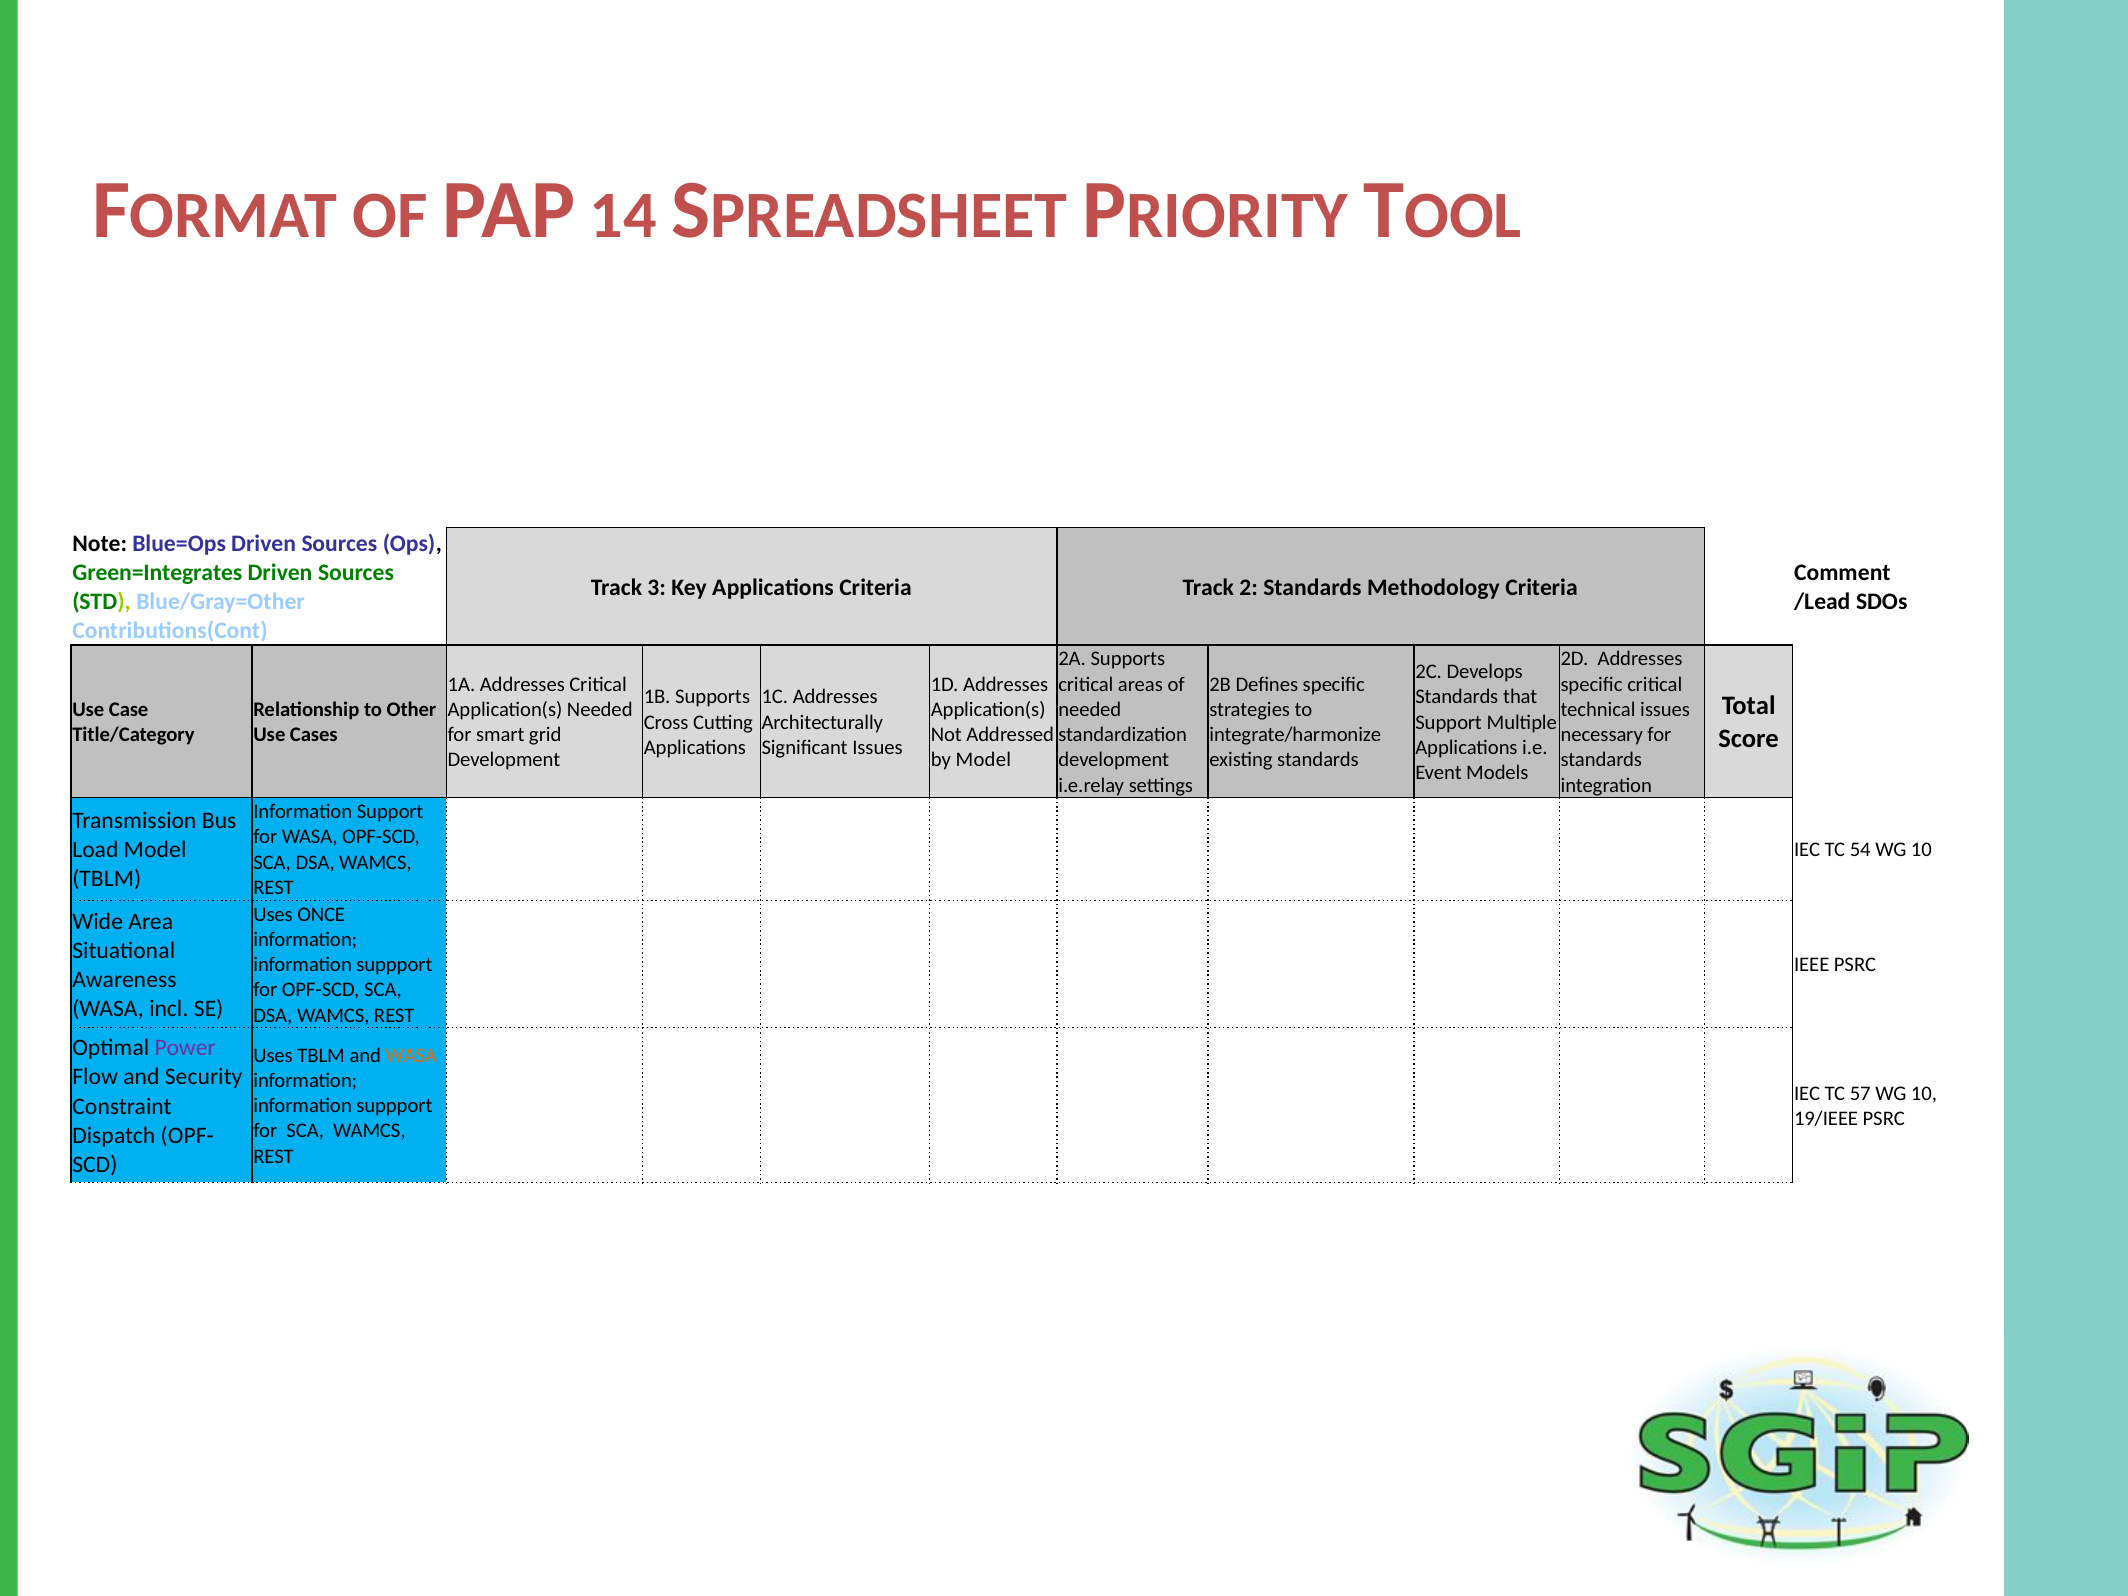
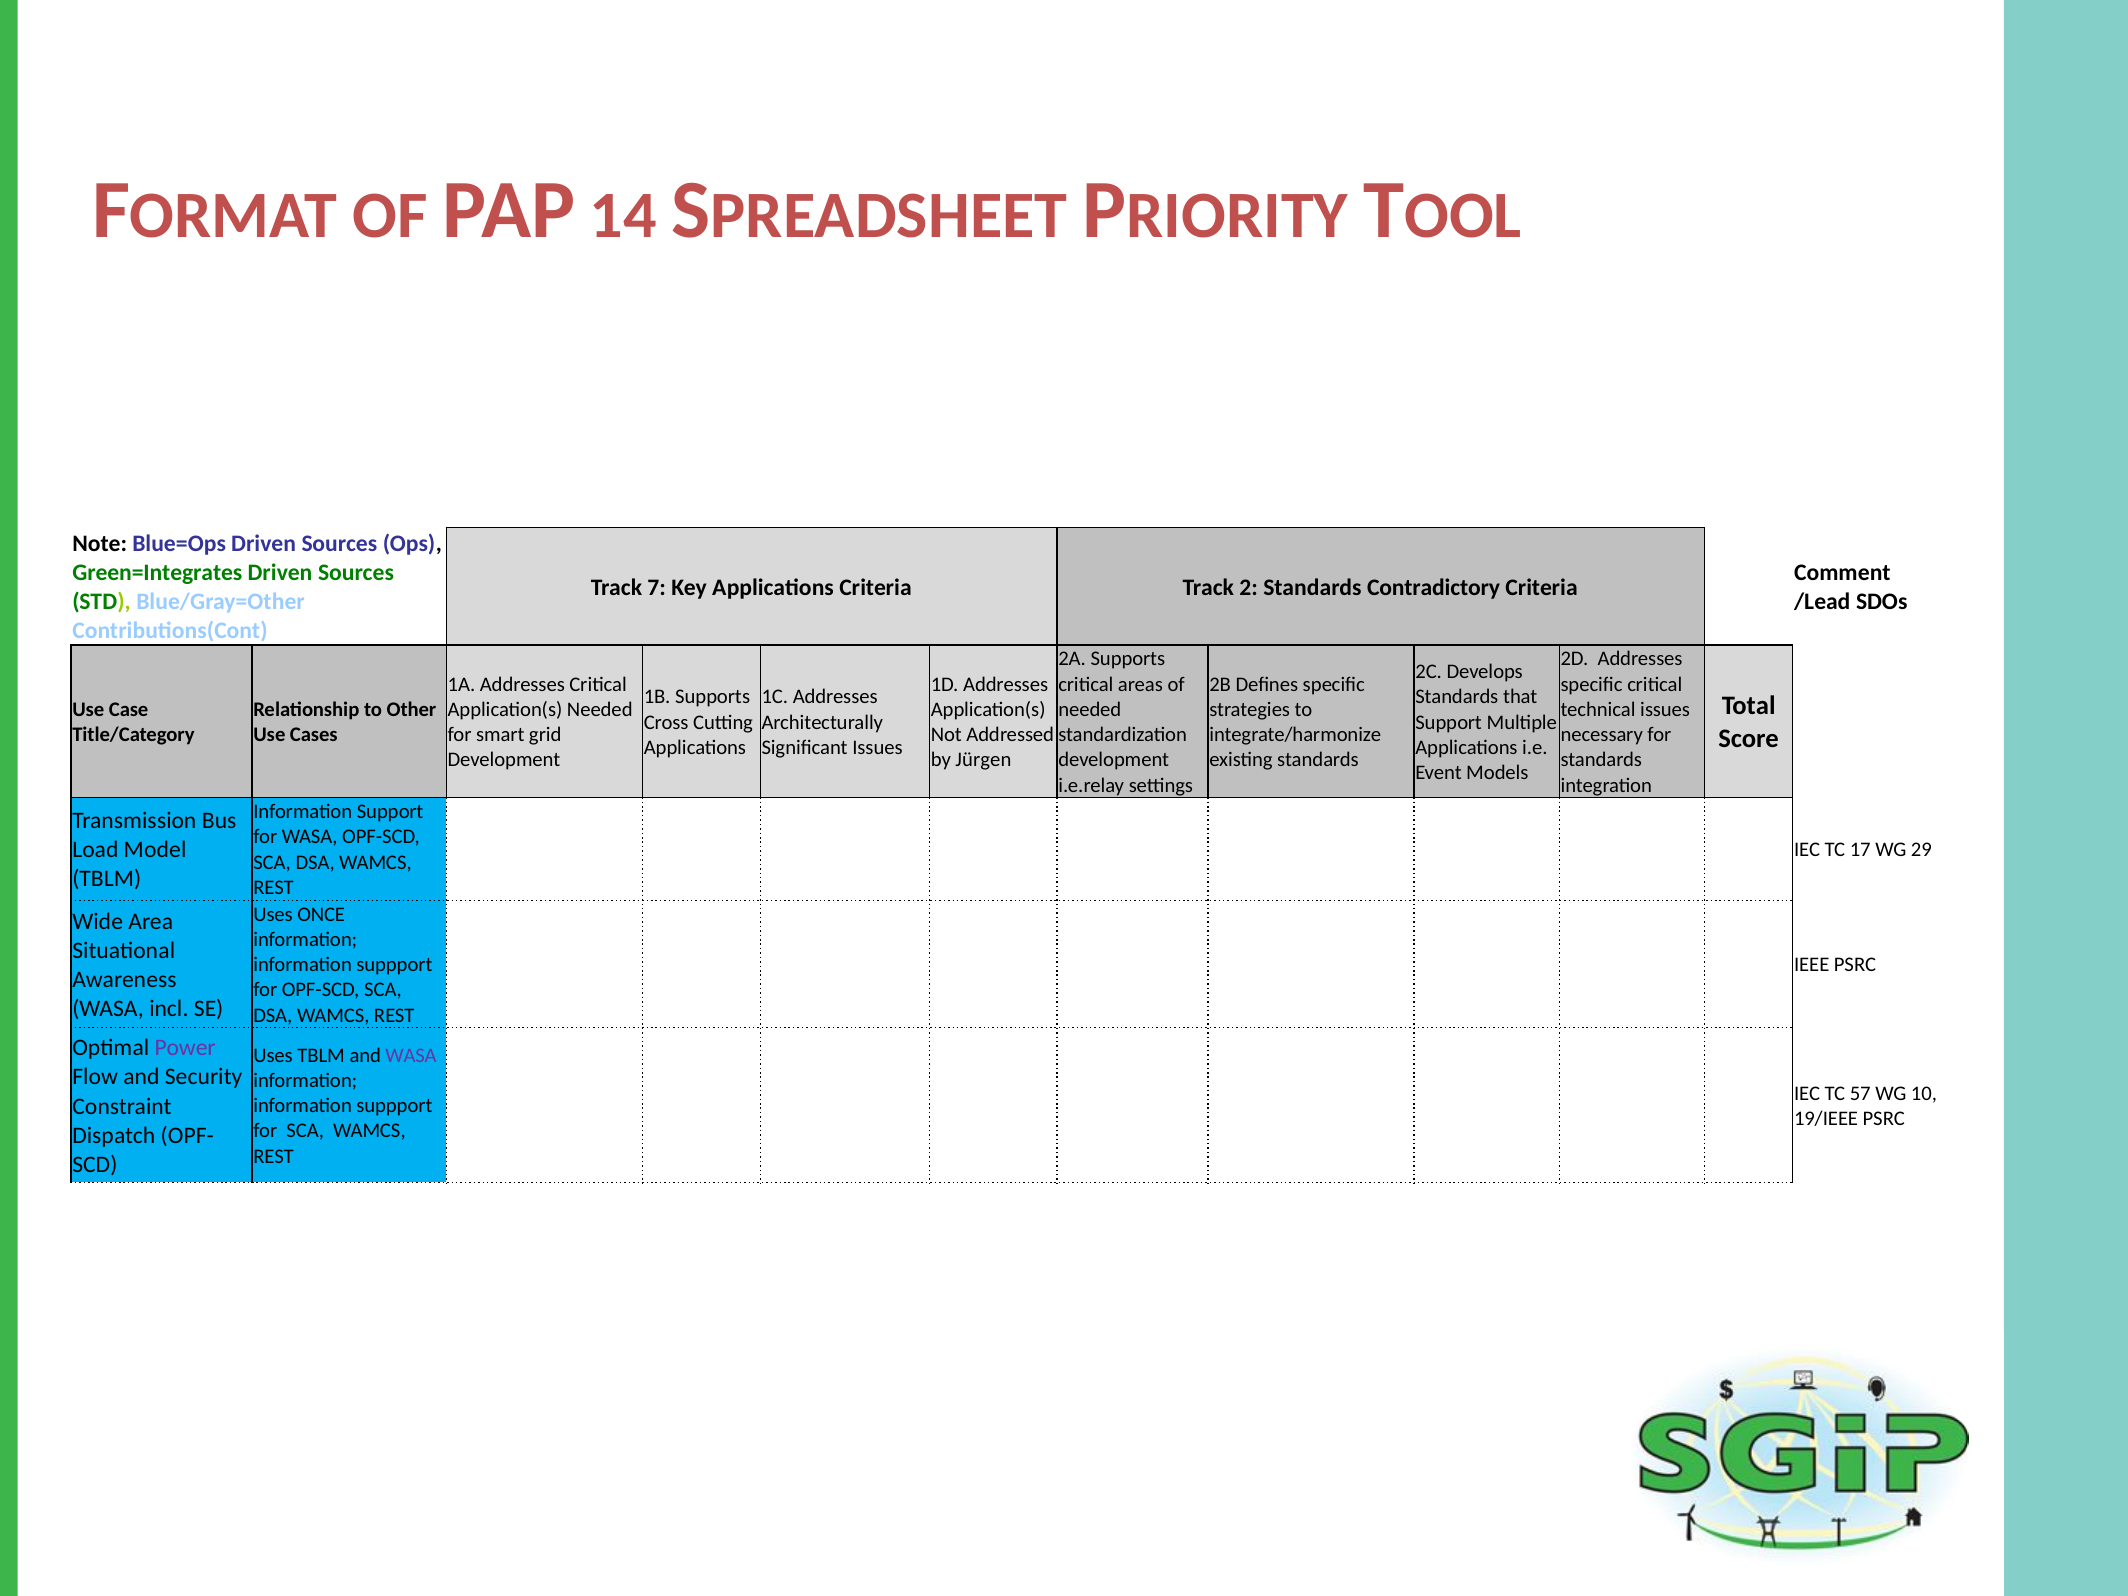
3: 3 -> 7
Methodology: Methodology -> Contradictory
by Model: Model -> Jürgen
54: 54 -> 17
10 at (1921, 850): 10 -> 29
WASA at (411, 1055) colour: orange -> purple
